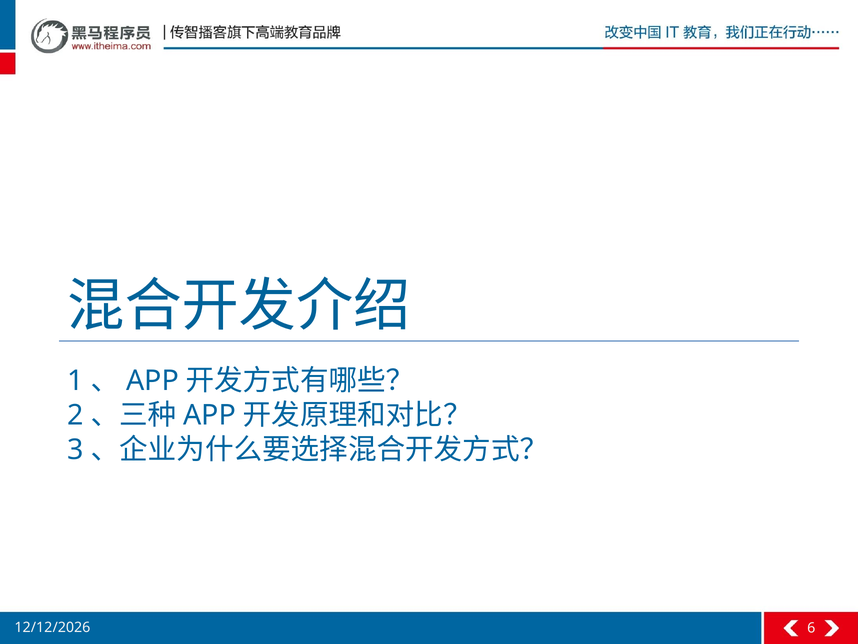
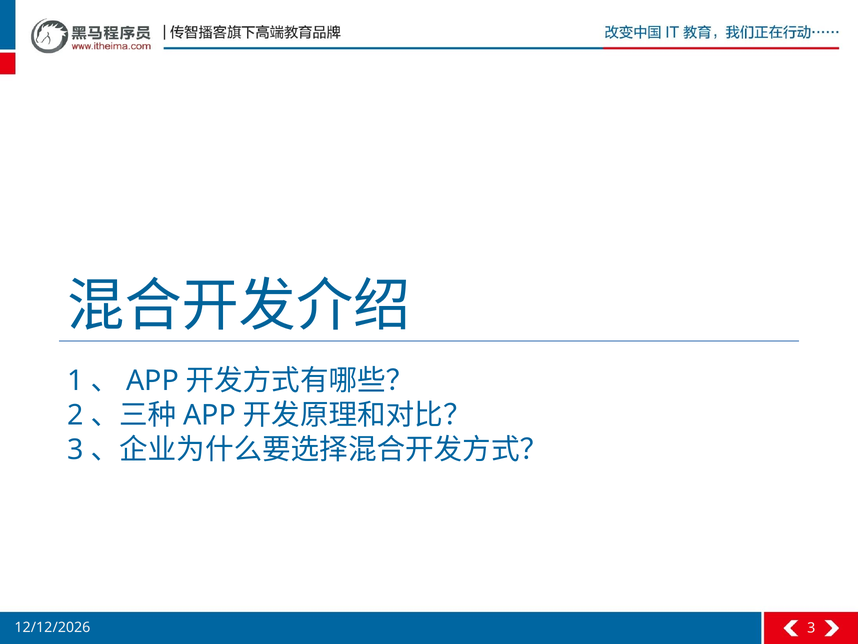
6 at (811, 627): 6 -> 3
